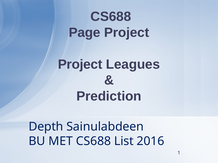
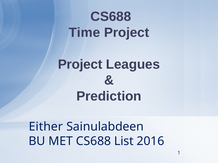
Page: Page -> Time
Depth: Depth -> Either
